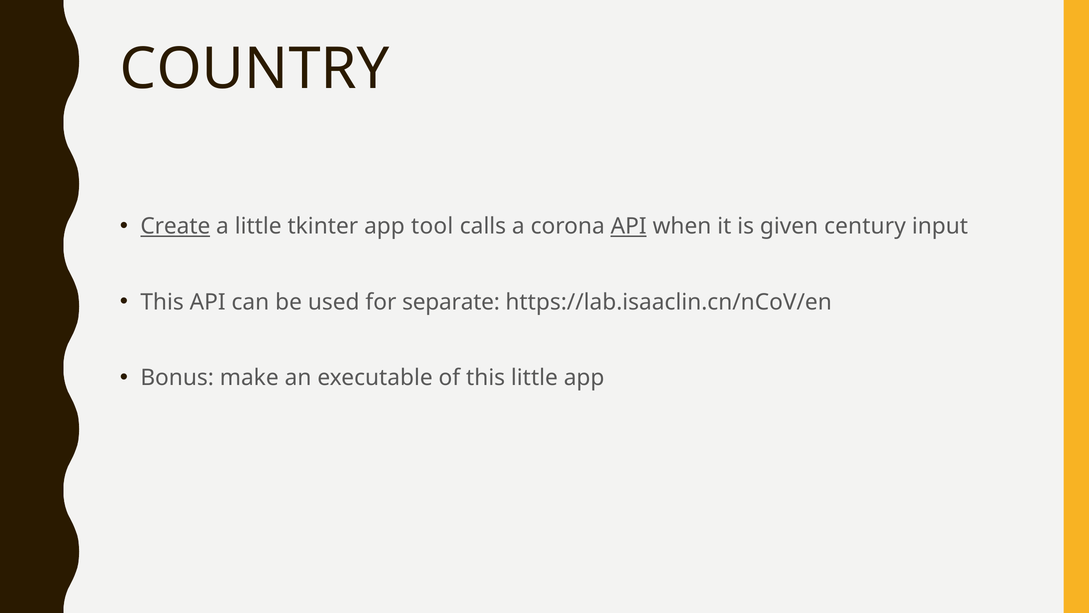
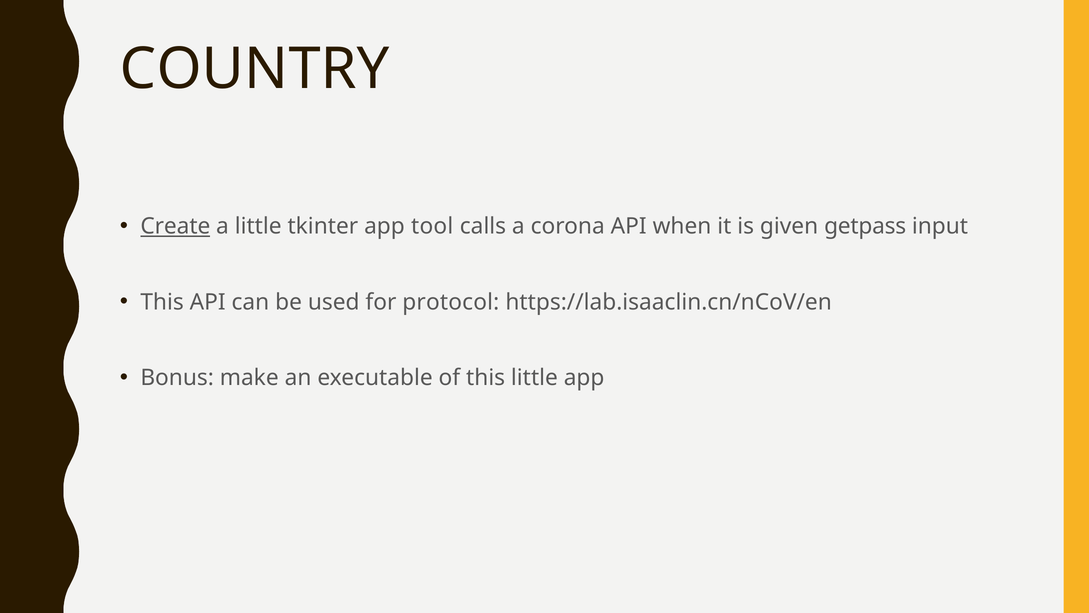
API at (629, 226) underline: present -> none
century: century -> getpass
separate: separate -> protocol
